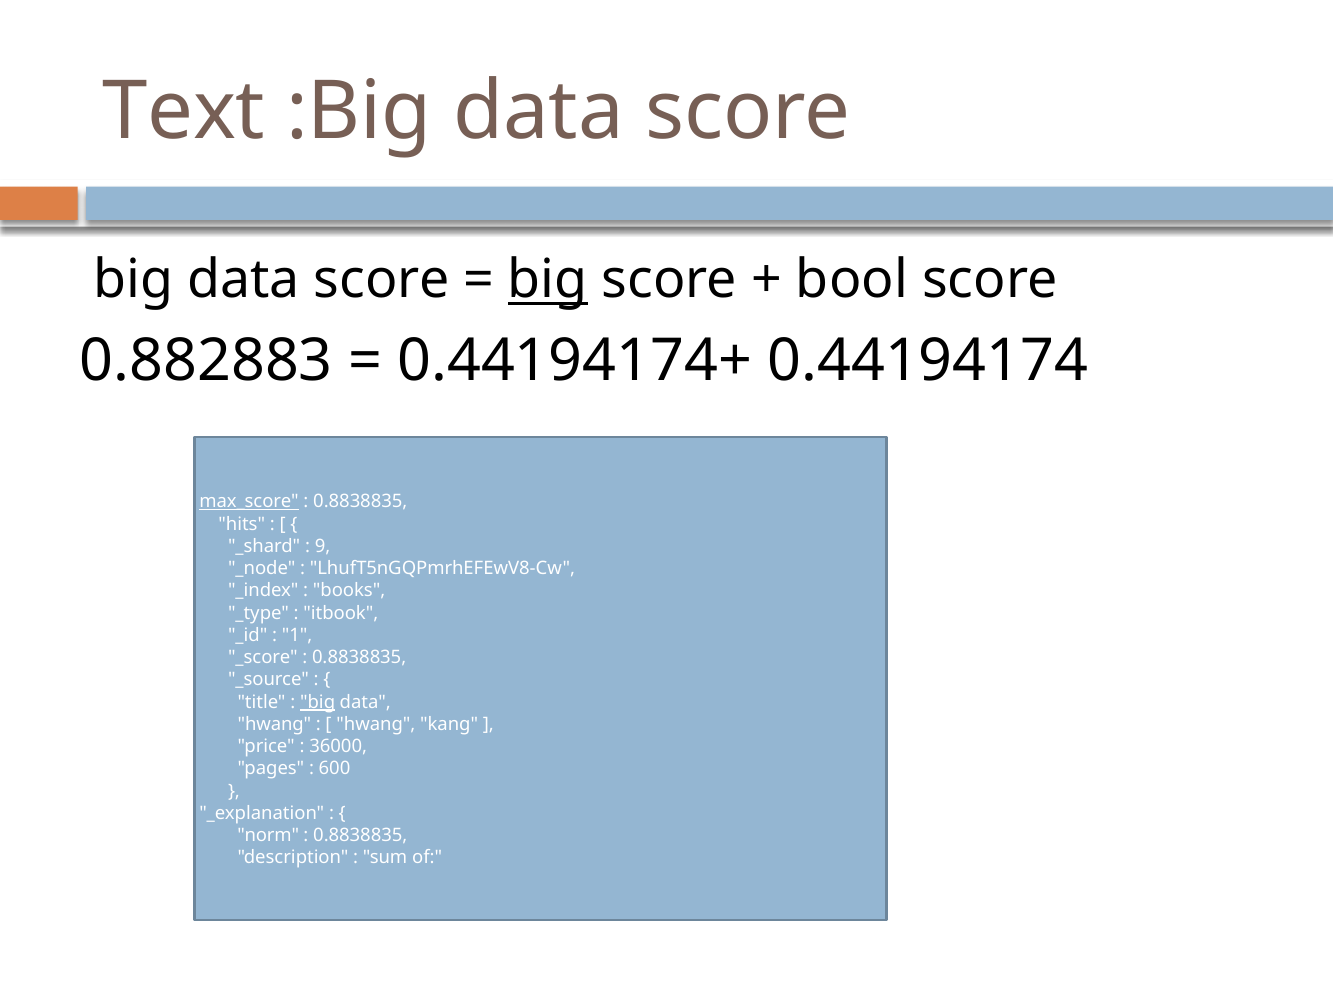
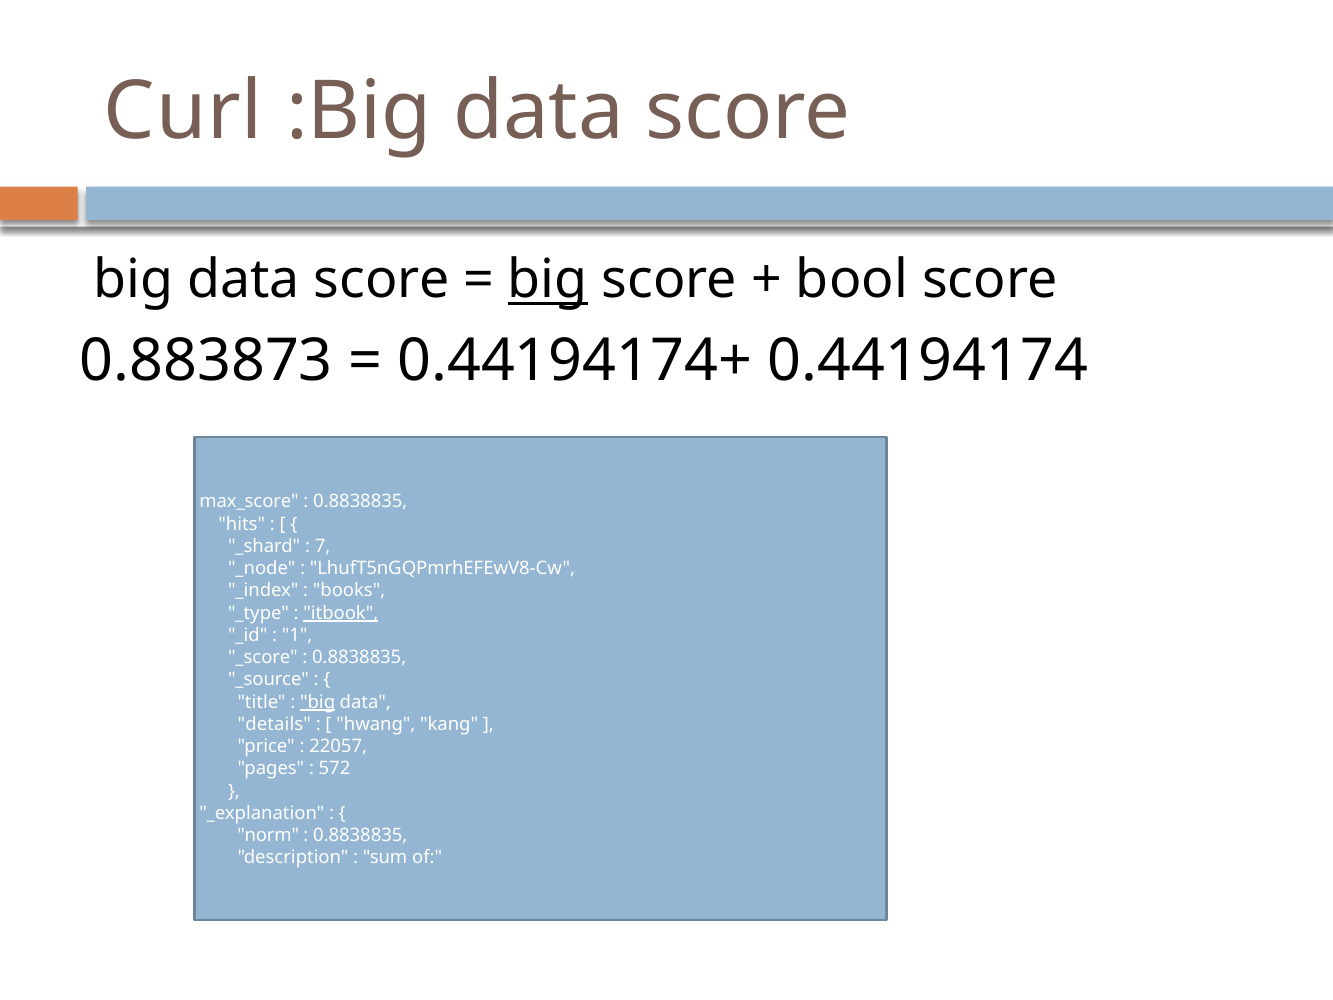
Text: Text -> Curl
0.882883: 0.882883 -> 0.883873
max_score underline: present -> none
9: 9 -> 7
itbook underline: none -> present
hwang at (274, 724): hwang -> details
36000: 36000 -> 22057
600: 600 -> 572
